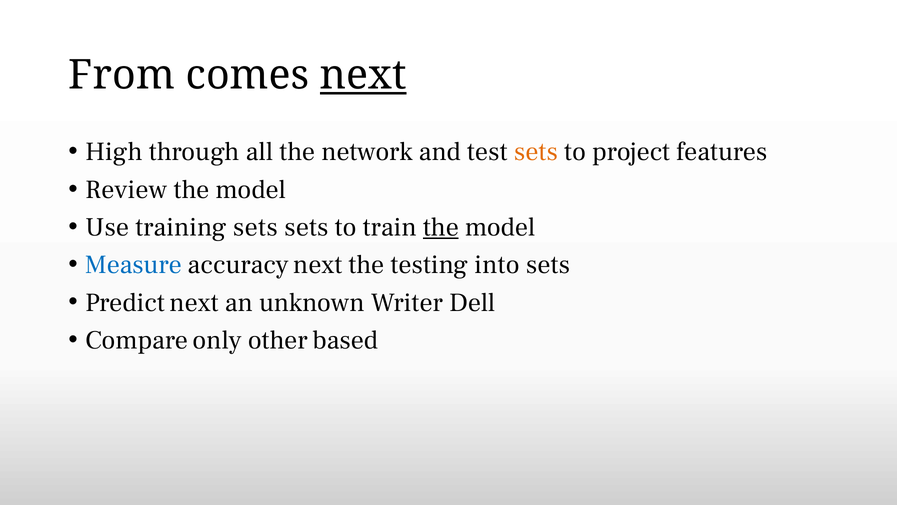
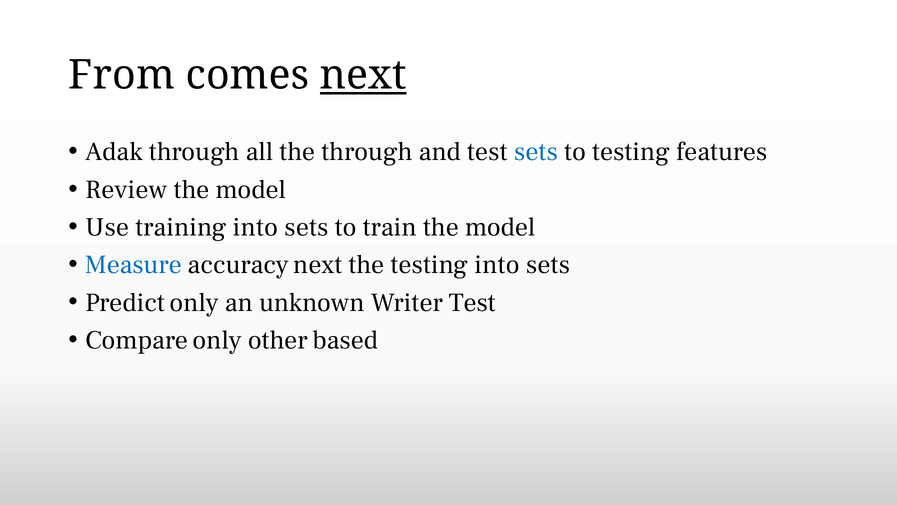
High: High -> Adak
the network: network -> through
sets at (536, 152) colour: orange -> blue
to project: project -> testing
training sets: sets -> into
the at (441, 227) underline: present -> none
Predict next: next -> only
Writer Dell: Dell -> Test
